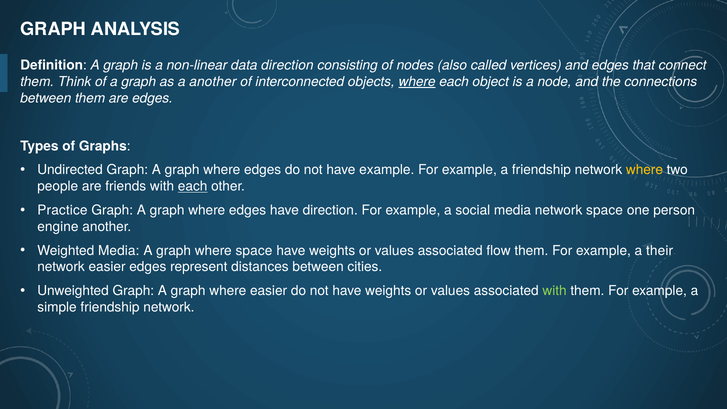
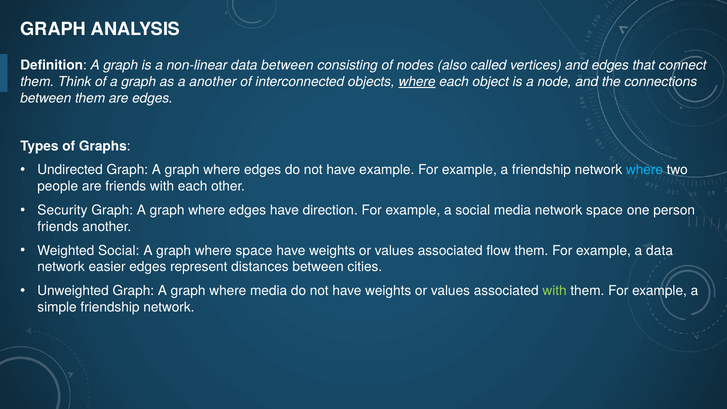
data direction: direction -> between
where at (644, 170) colour: yellow -> light blue
each at (193, 186) underline: present -> none
Practice: Practice -> Security
engine at (58, 227): engine -> friends
Weighted Media: Media -> Social
a their: their -> data
where easier: easier -> media
